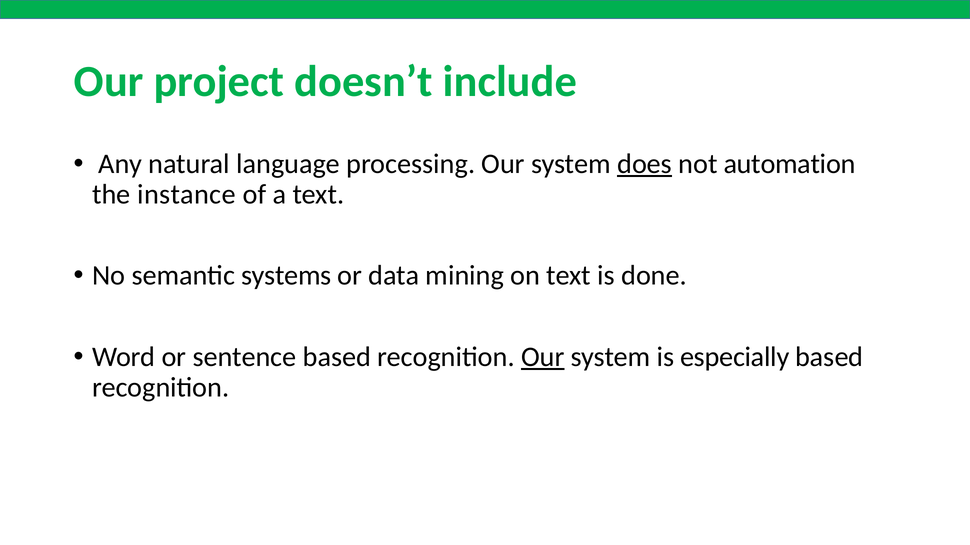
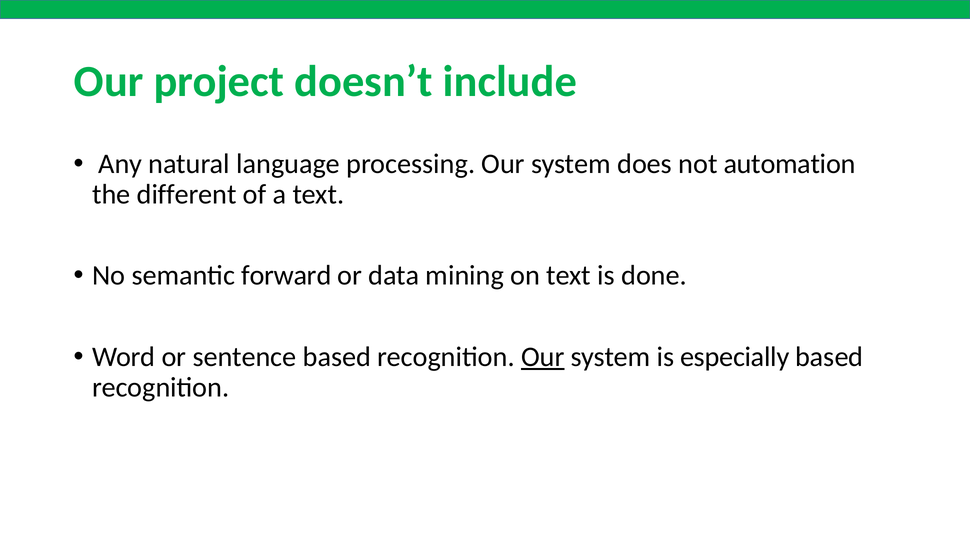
does underline: present -> none
instance: instance -> different
systems: systems -> forward
